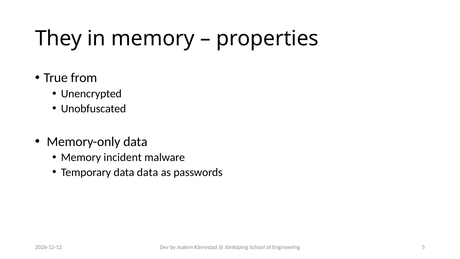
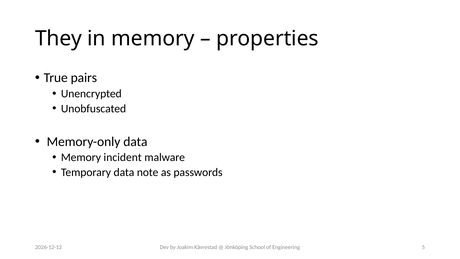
from: from -> pairs
data data: data -> note
